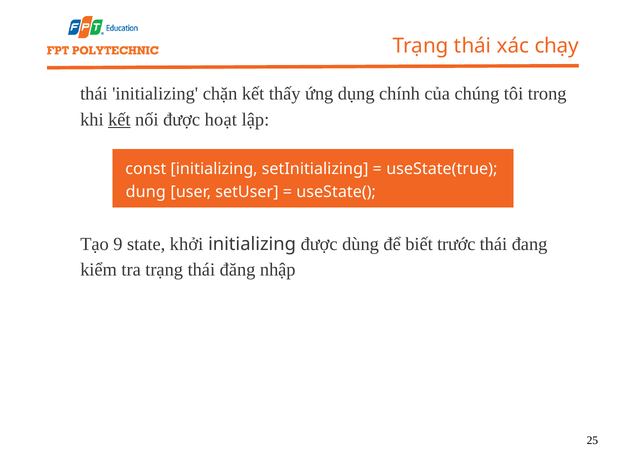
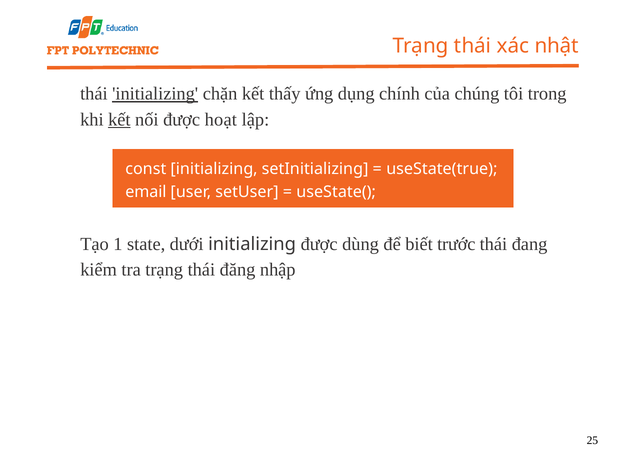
chạy: chạy -> nhật
initializing at (155, 94) underline: none -> present
dụng at (146, 192): dụng -> email
9: 9 -> 1
khởi: khởi -> dưới
